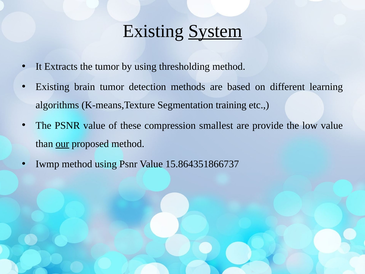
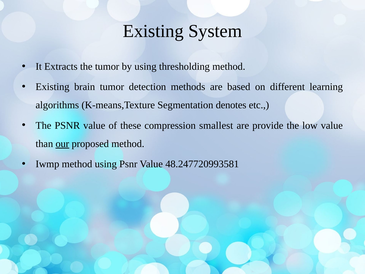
System underline: present -> none
training: training -> denotes
15.864351866737: 15.864351866737 -> 48.247720993581
